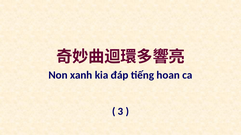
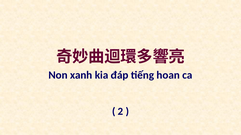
3: 3 -> 2
